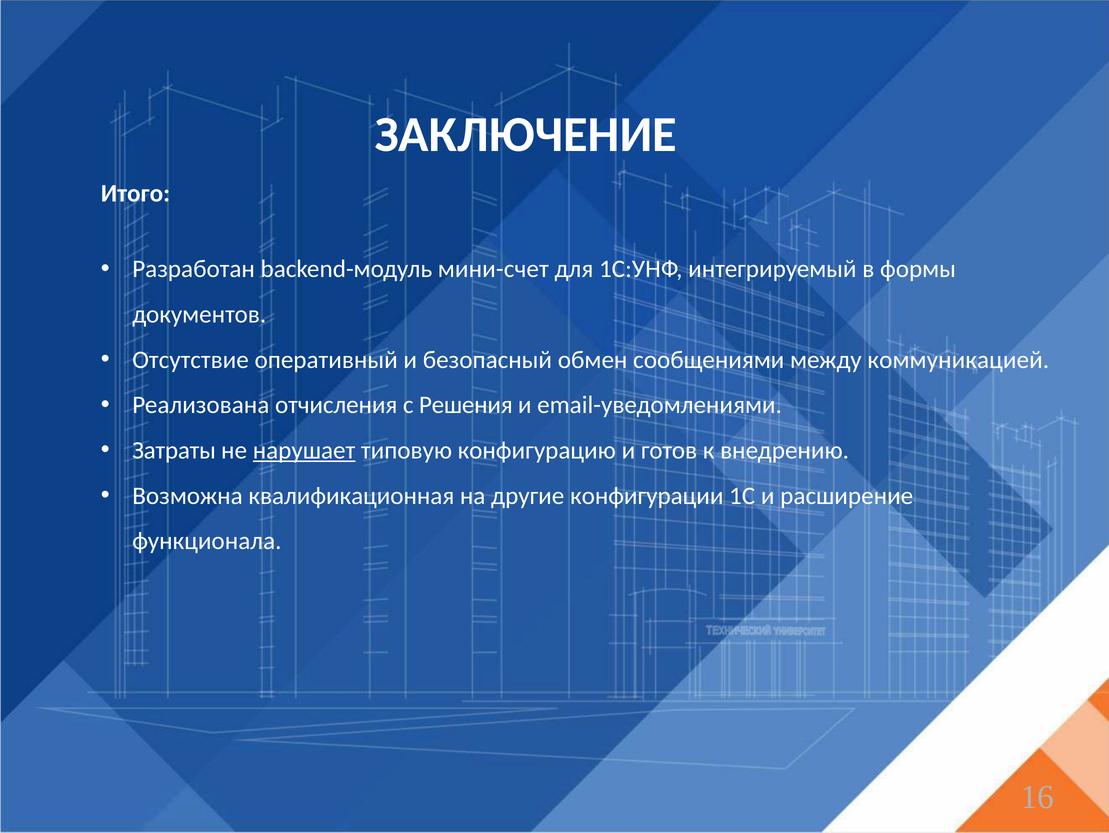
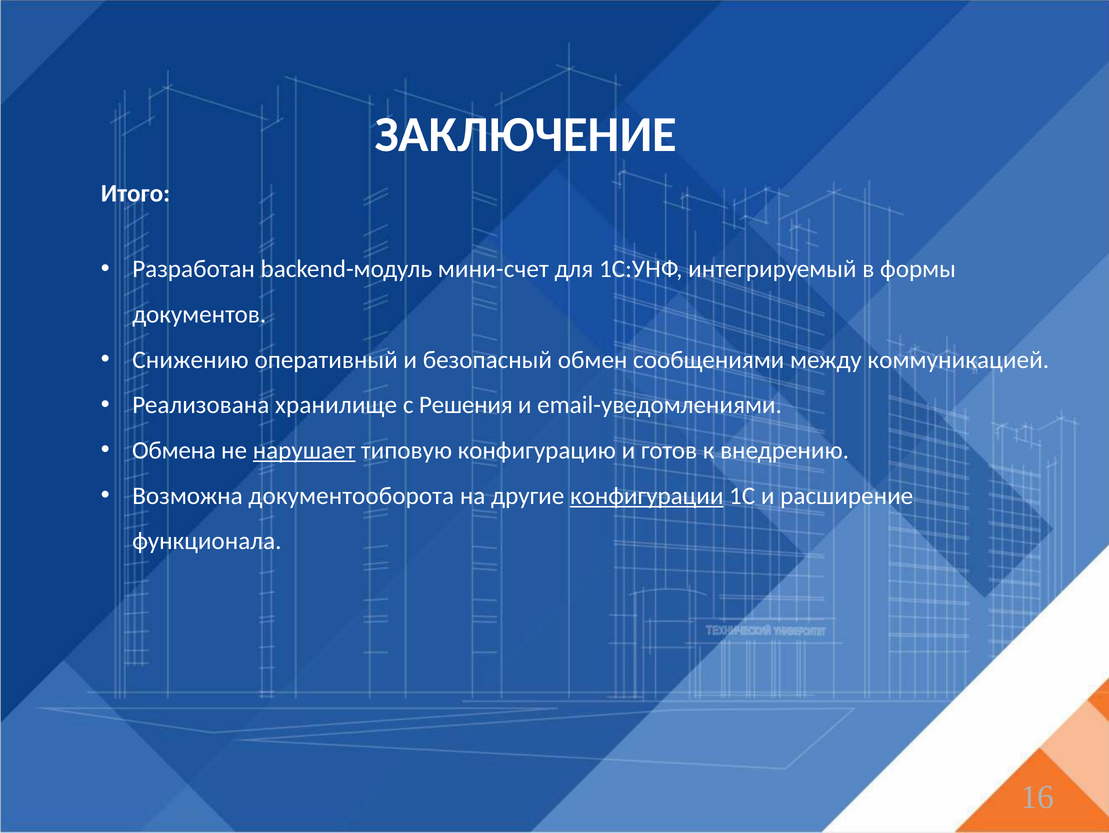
Отсутствие: Отсутствие -> Снижению
отчисления: отчисления -> хранилище
Затраты: Затраты -> Обмена
квалификационная: квалификационная -> документооборота
конфигурации underline: none -> present
